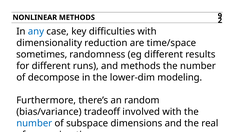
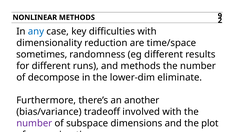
modeling: modeling -> eliminate
random: random -> another
number at (34, 123) colour: blue -> purple
real: real -> plot
